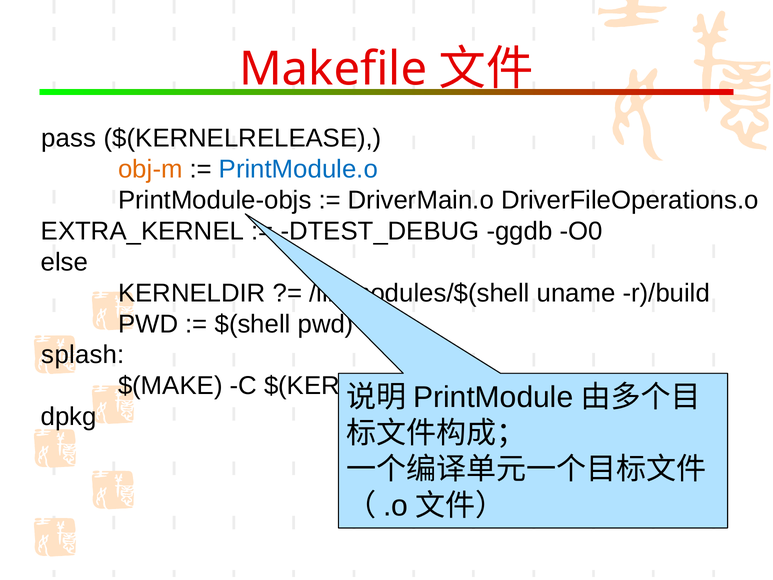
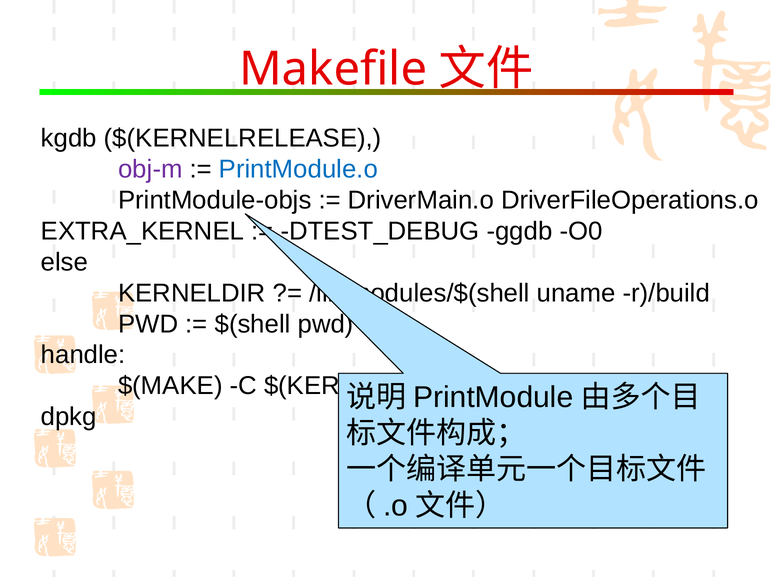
pass: pass -> kgdb
obj-m colour: orange -> purple
splash: splash -> handle
